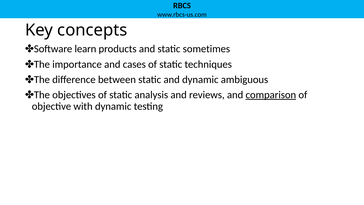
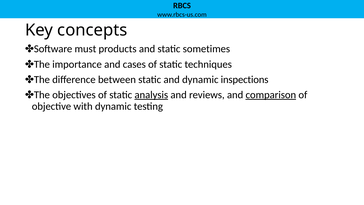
learn: learn -> must
ambiguous: ambiguous -> inspections
analysis underline: none -> present
